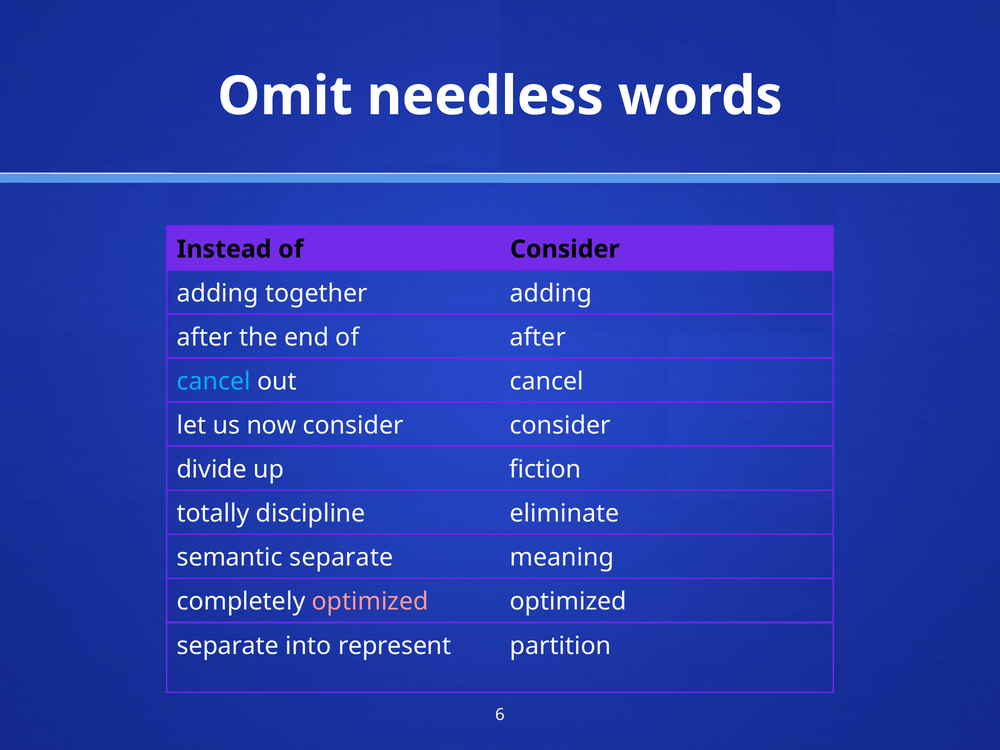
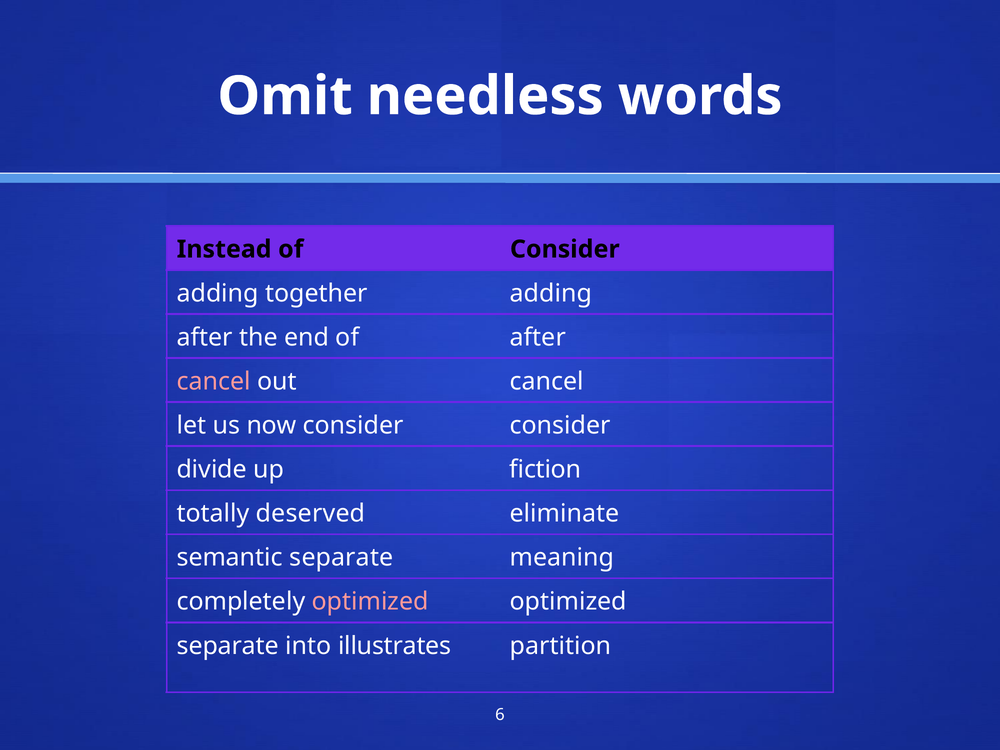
cancel at (214, 381) colour: light blue -> pink
discipline: discipline -> deserved
represent: represent -> illustrates
